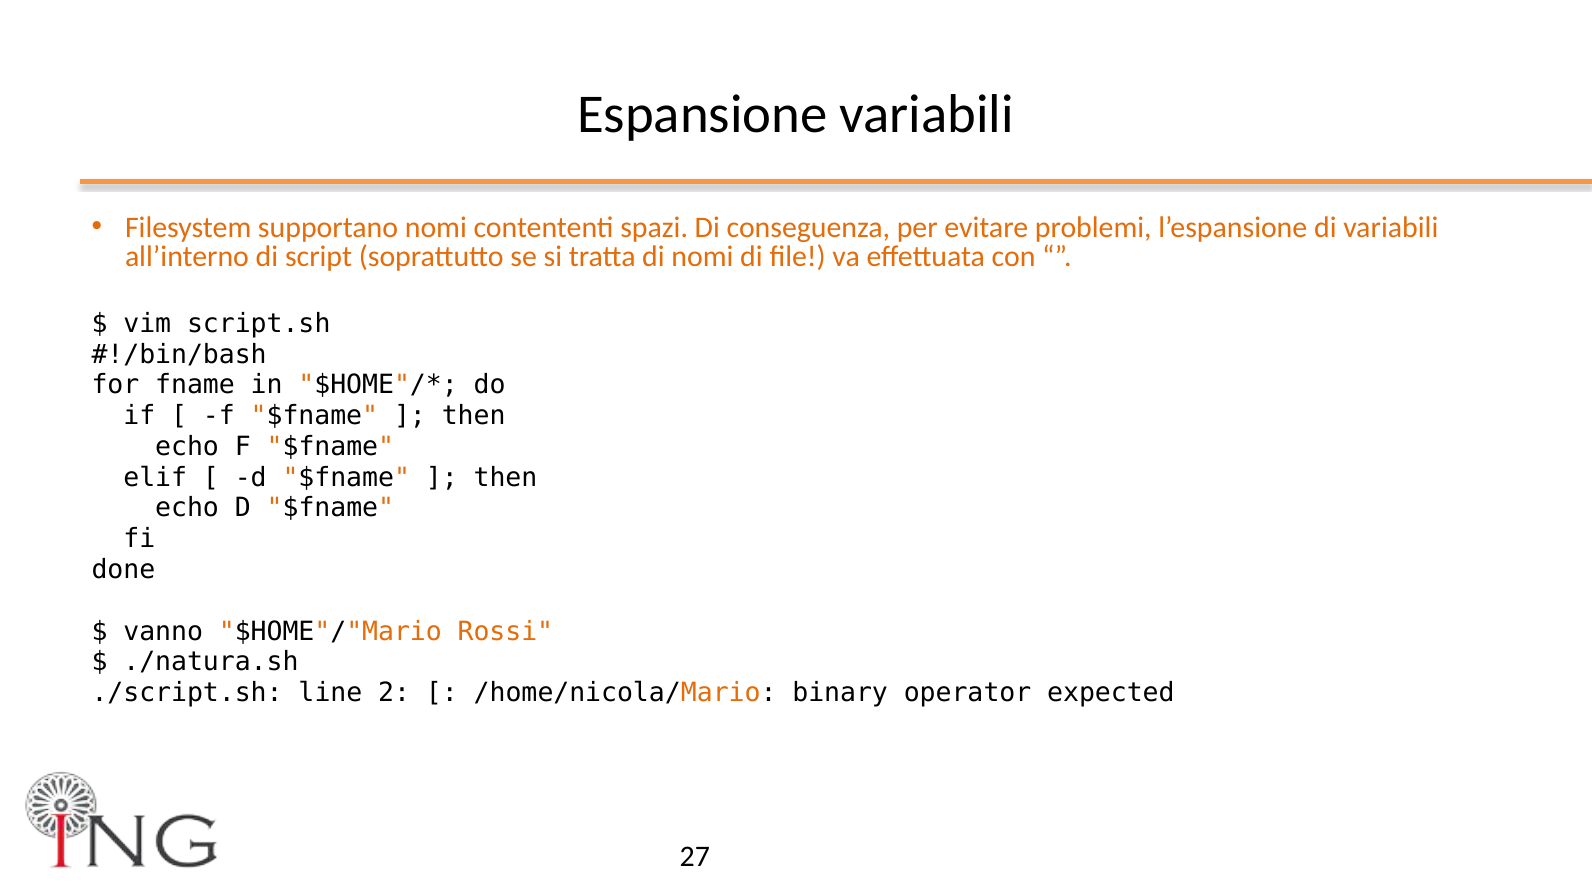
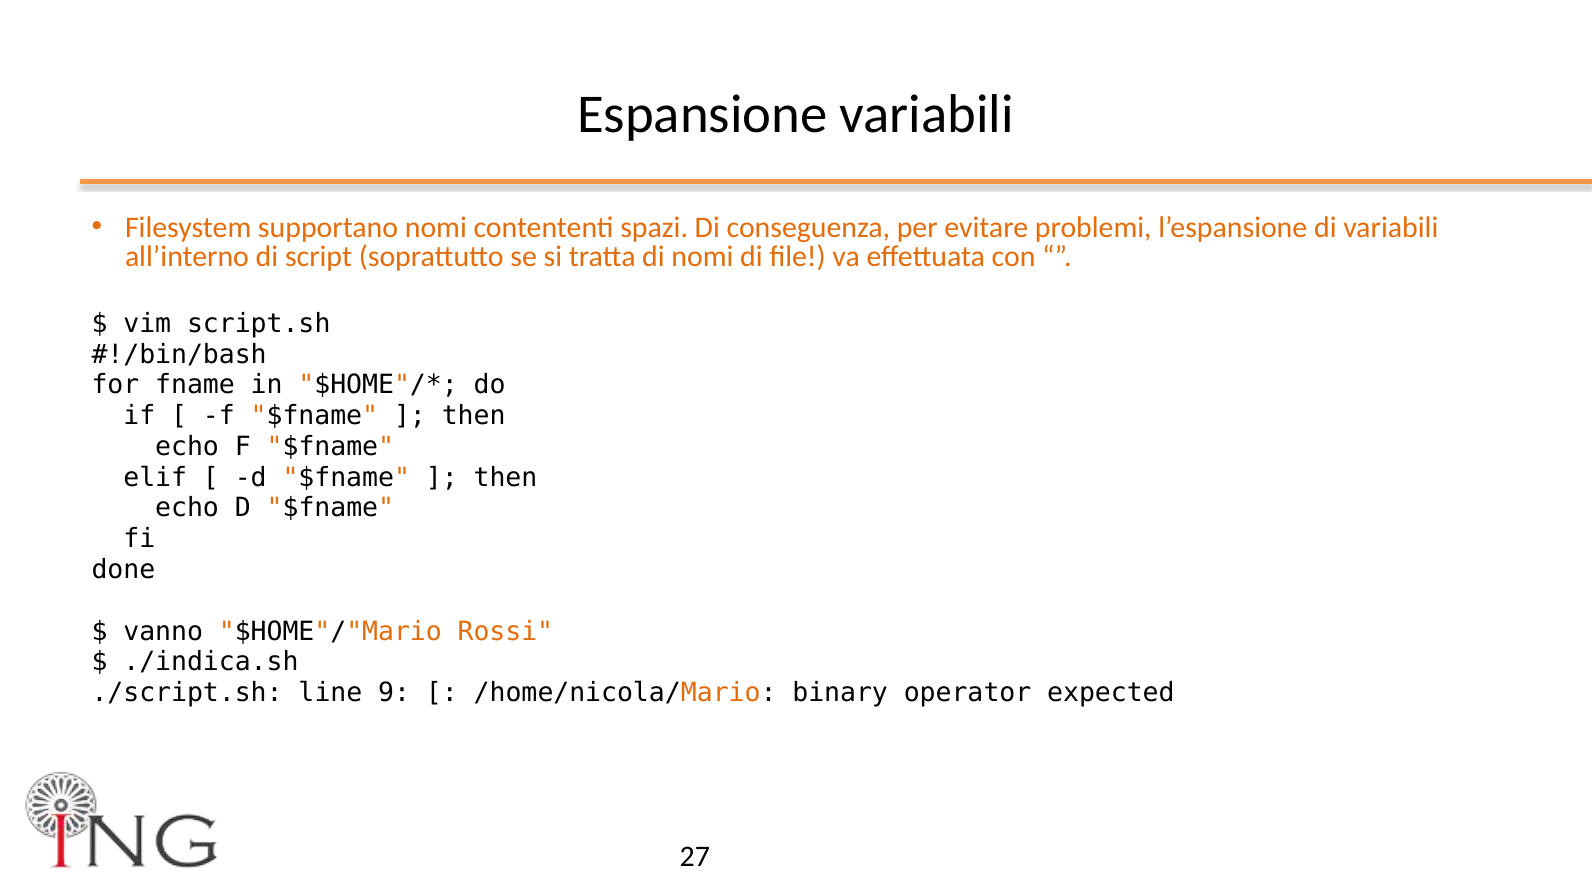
./natura.sh: ./natura.sh -> ./indica.sh
2: 2 -> 9
